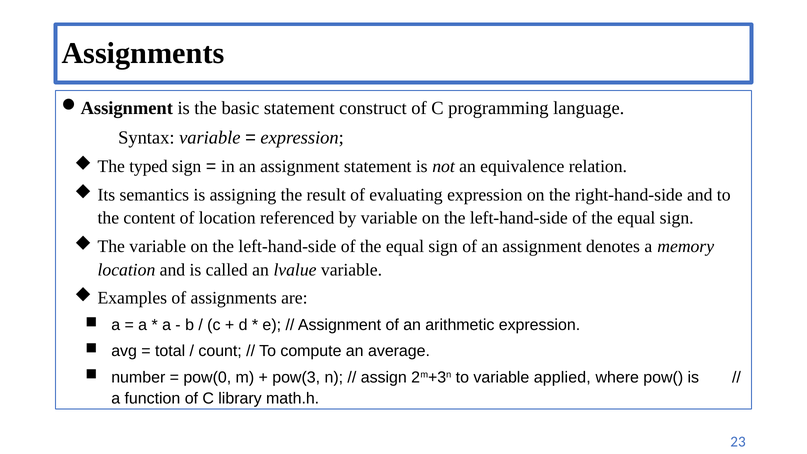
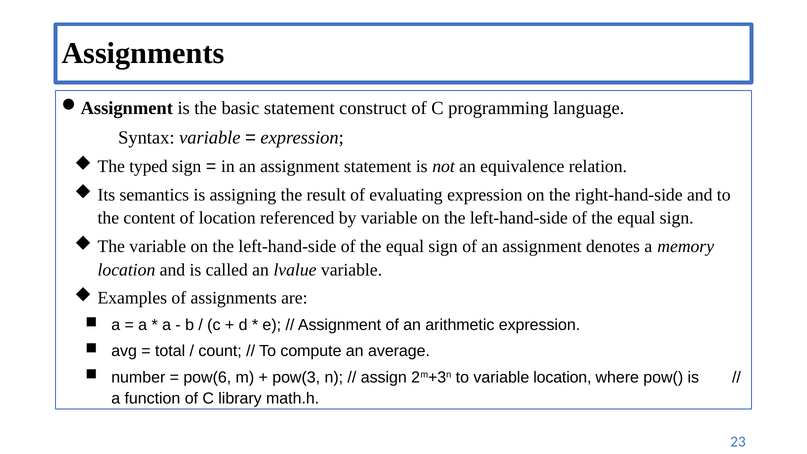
pow(0: pow(0 -> pow(6
variable applied: applied -> location
